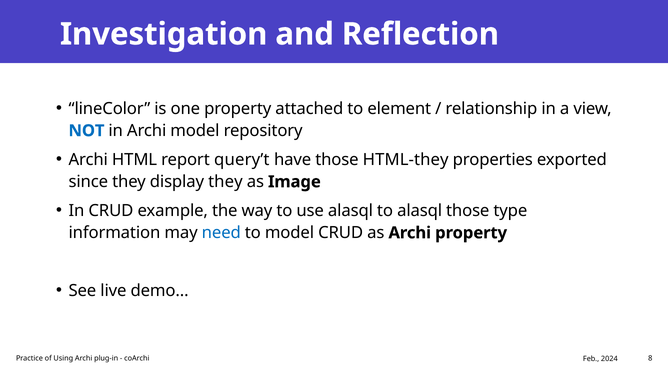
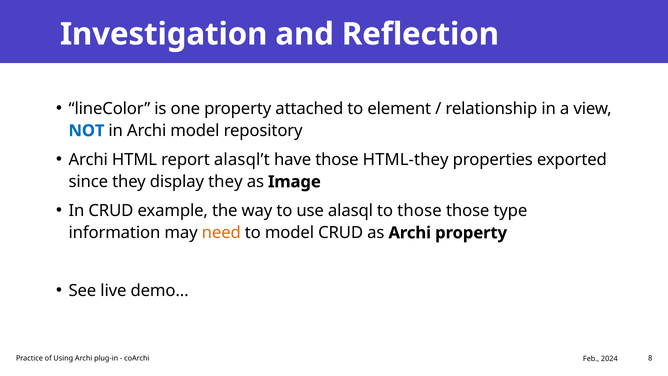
query’t: query’t -> alasql’t
to alasql: alasql -> those
need colour: blue -> orange
